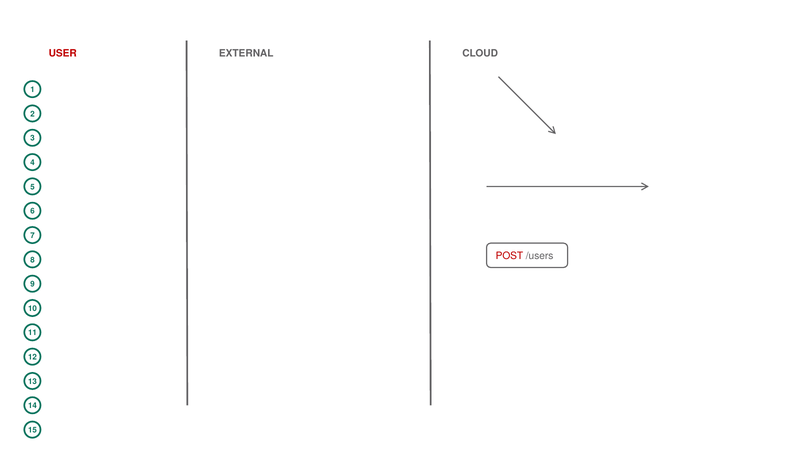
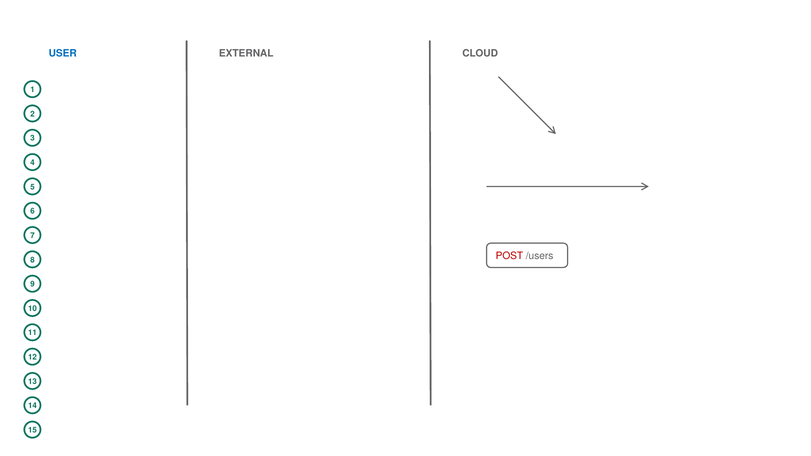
USER colour: red -> blue
